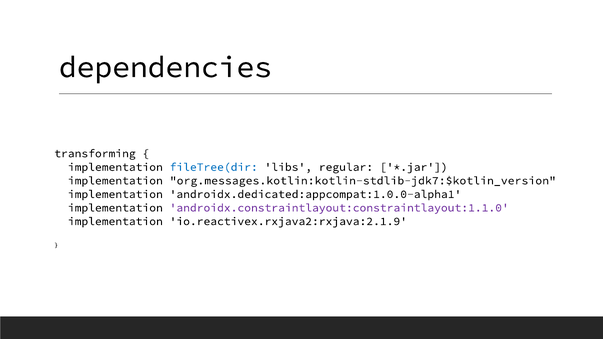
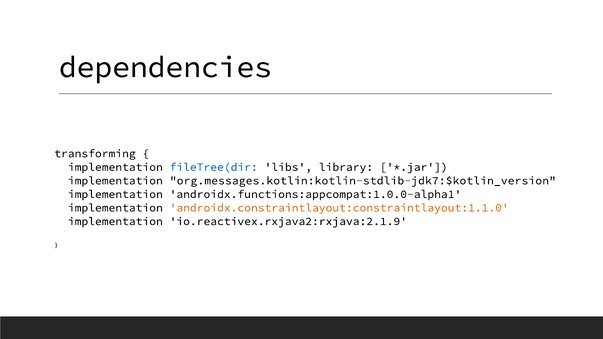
regular: regular -> library
androidx.dedicated:appcompat:1.0.0-alpha1: androidx.dedicated:appcompat:1.0.0-alpha1 -> androidx.functions:appcompat:1.0.0-alpha1
androidx.constraintlayout:constraintlayout:1.1.0 colour: purple -> orange
